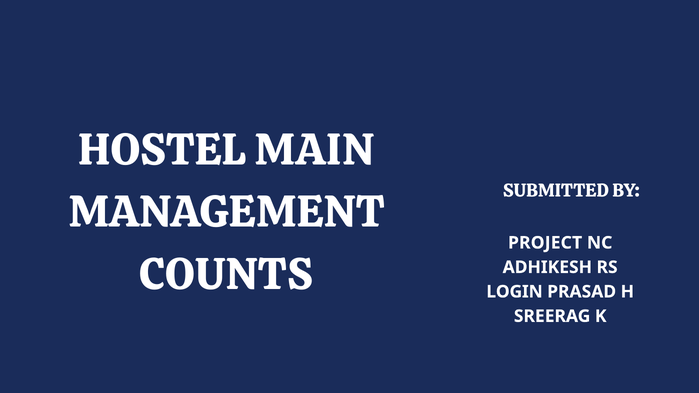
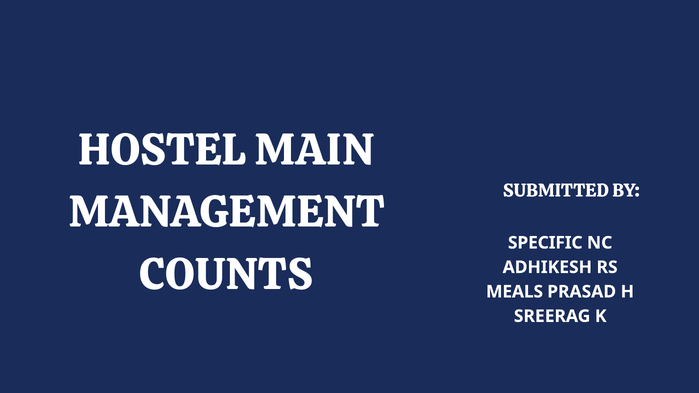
PROJECT: PROJECT -> SPECIFIC
LOGIN: LOGIN -> MEALS
